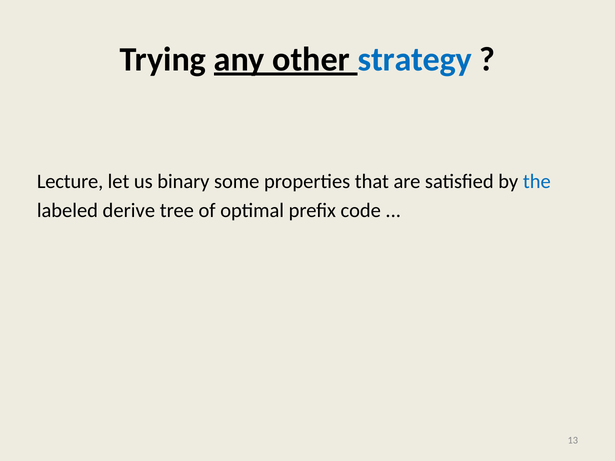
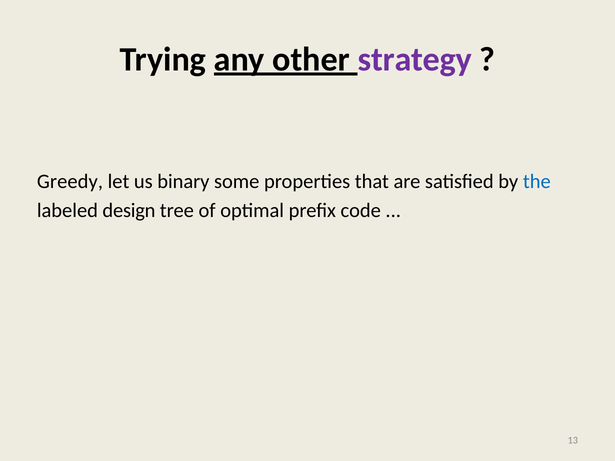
strategy colour: blue -> purple
Lecture: Lecture -> Greedy
derive: derive -> design
